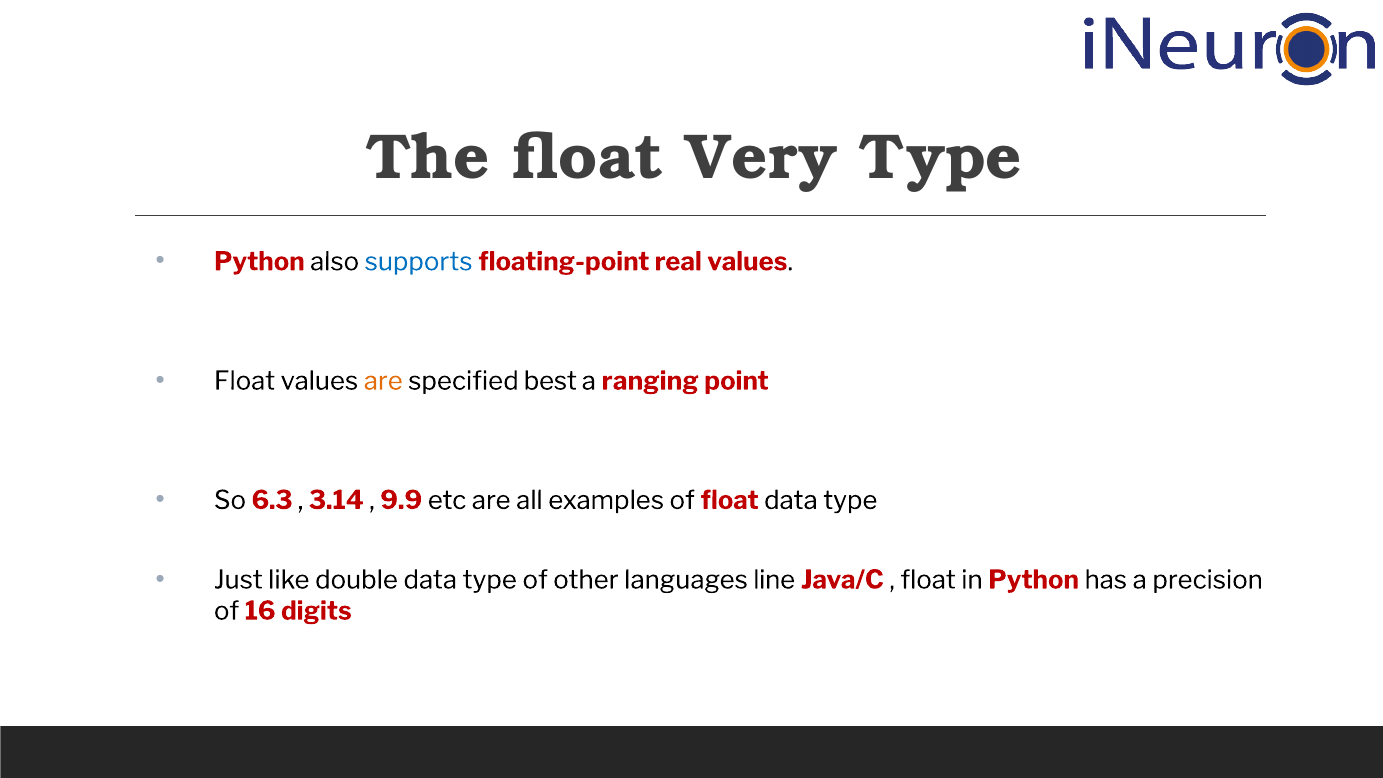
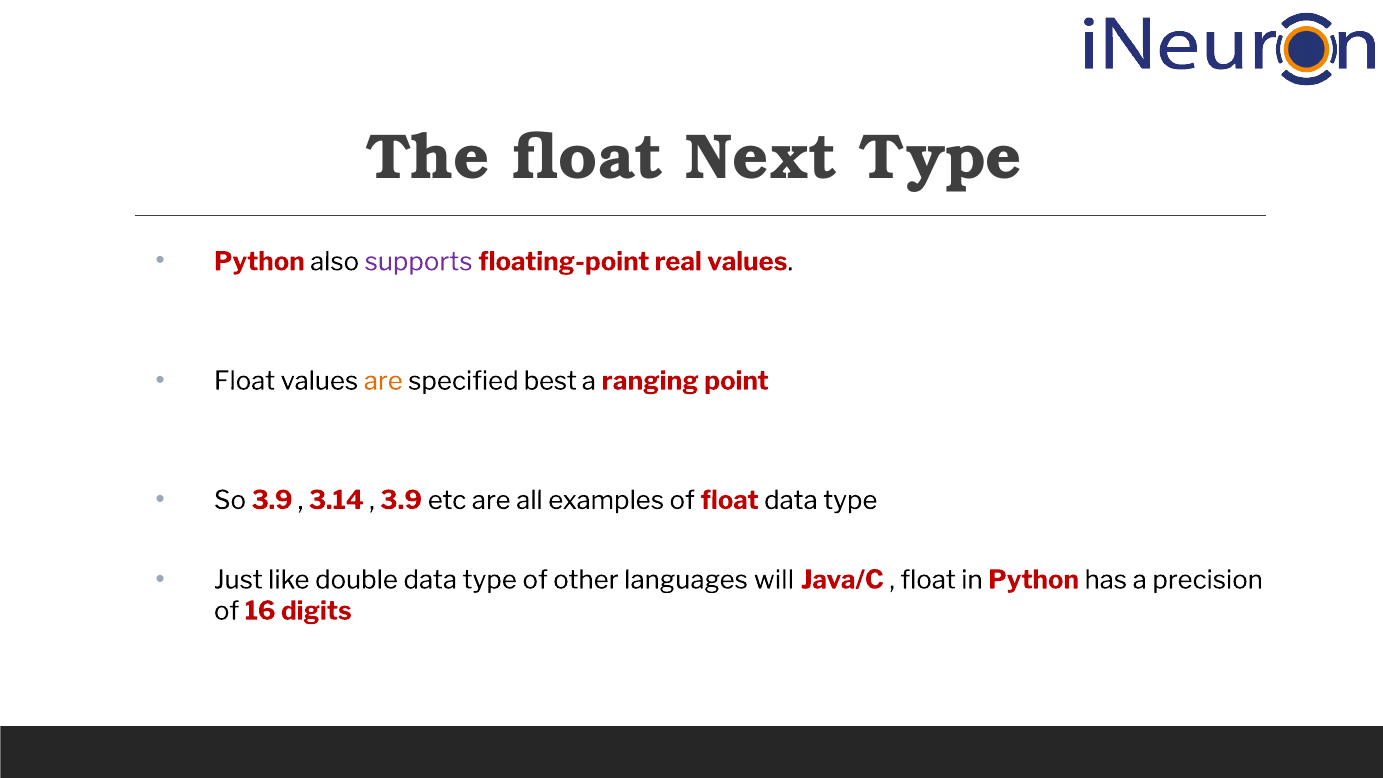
Very: Very -> Next
supports colour: blue -> purple
So 6.3: 6.3 -> 3.9
9.9 at (401, 500): 9.9 -> 3.9
line: line -> will
